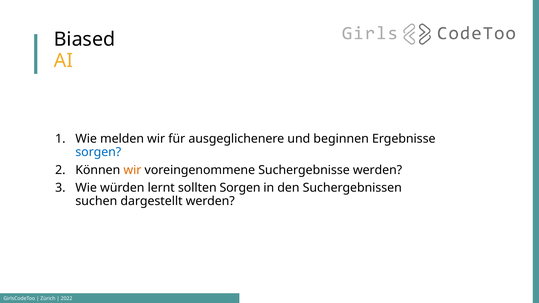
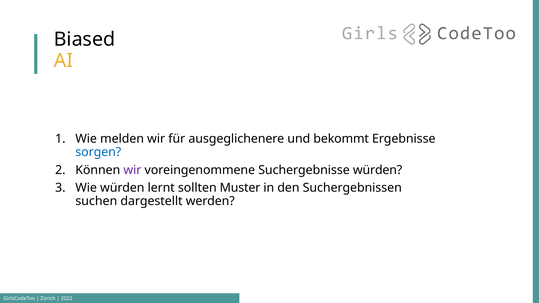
beginnen: beginnen -> bekommt
wir at (132, 170) colour: orange -> purple
Suchergebnisse werden: werden -> würden
sollten Sorgen: Sorgen -> Muster
